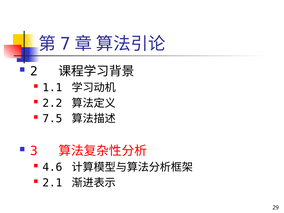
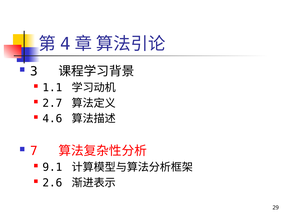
7: 7 -> 4
2: 2 -> 3
2.2: 2.2 -> 2.7
7.5: 7.5 -> 4.6
3: 3 -> 7
4.6: 4.6 -> 9.1
2.1: 2.1 -> 2.6
